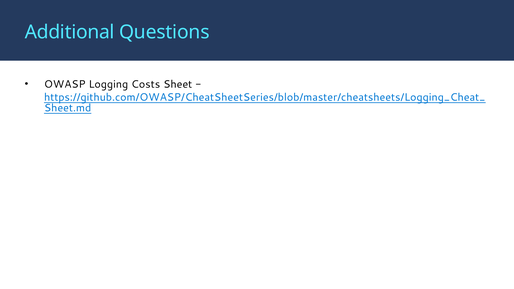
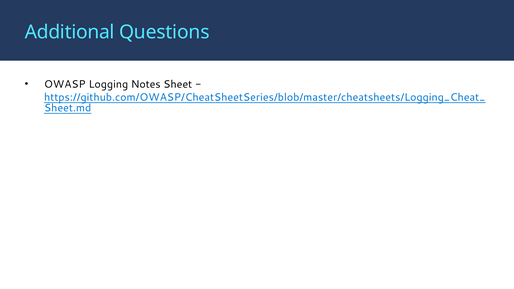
Costs: Costs -> Notes
